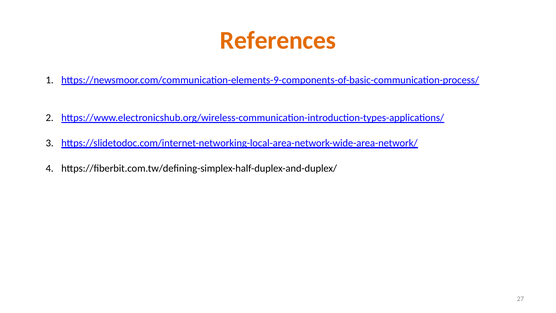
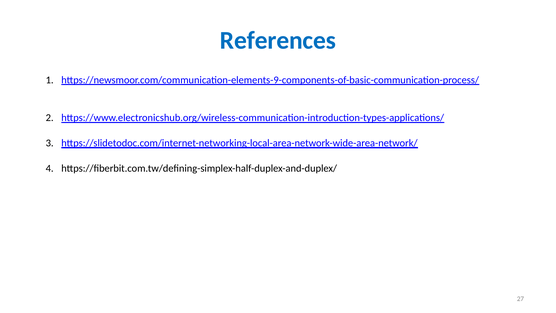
References colour: orange -> blue
